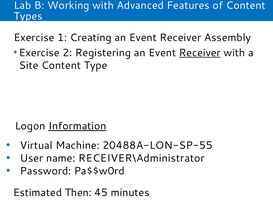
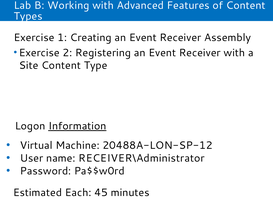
Receiver at (200, 53) underline: present -> none
20488A-LON-SP-55: 20488A-LON-SP-55 -> 20488A-LON-SP-12
Then: Then -> Each
